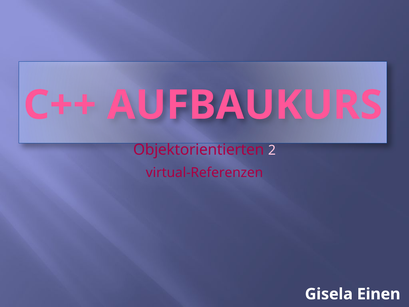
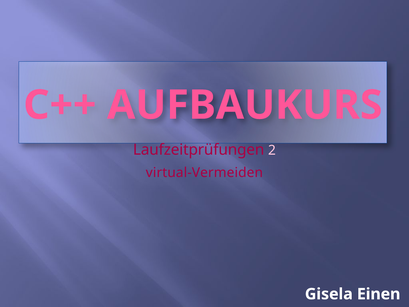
Objektorientierten: Objektorientierten -> Laufzeitprüfungen
virtual-Referenzen: virtual-Referenzen -> virtual-Vermeiden
